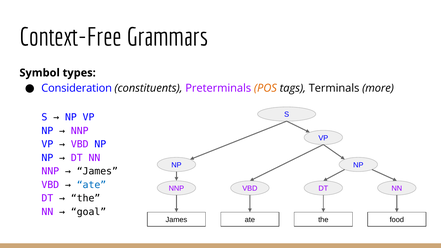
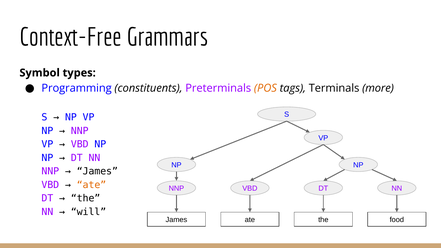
Consideration: Consideration -> Programming
ate at (91, 185) colour: blue -> orange
goal: goal -> will
